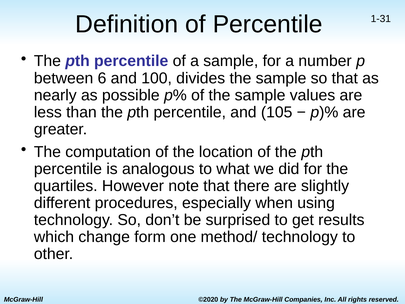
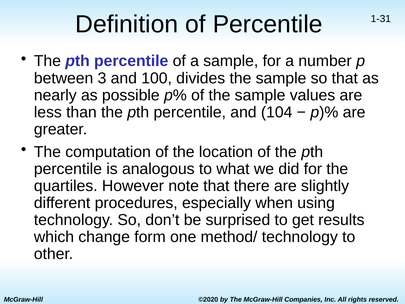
6: 6 -> 3
105: 105 -> 104
